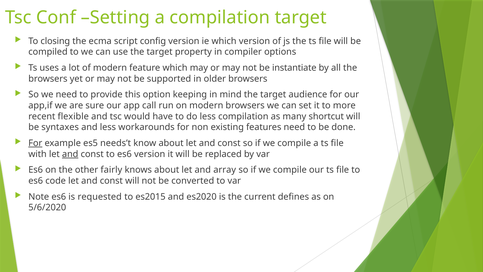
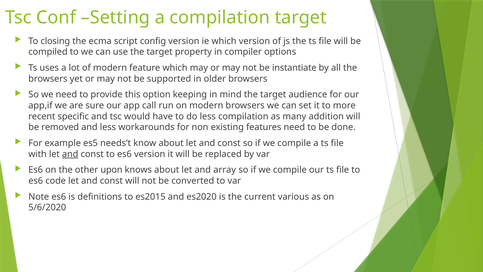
flexible: flexible -> specific
shortcut: shortcut -> addition
syntaxes: syntaxes -> removed
For at (35, 143) underline: present -> none
fairly: fairly -> upon
requested: requested -> definitions
defines: defines -> various
